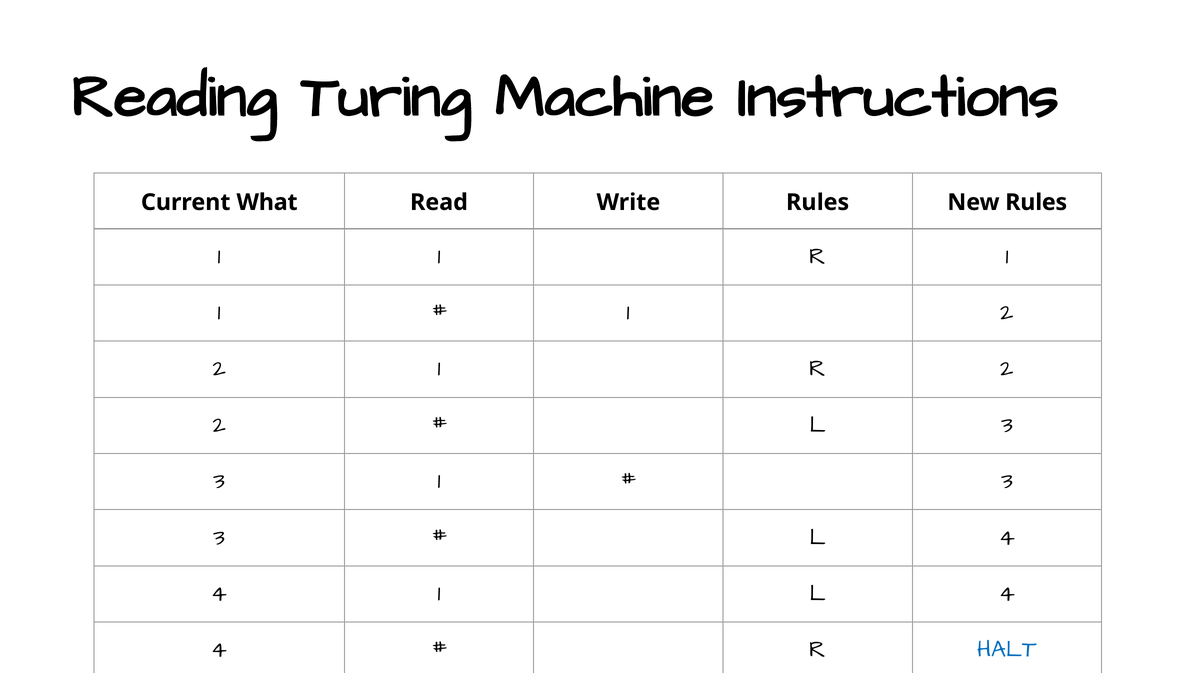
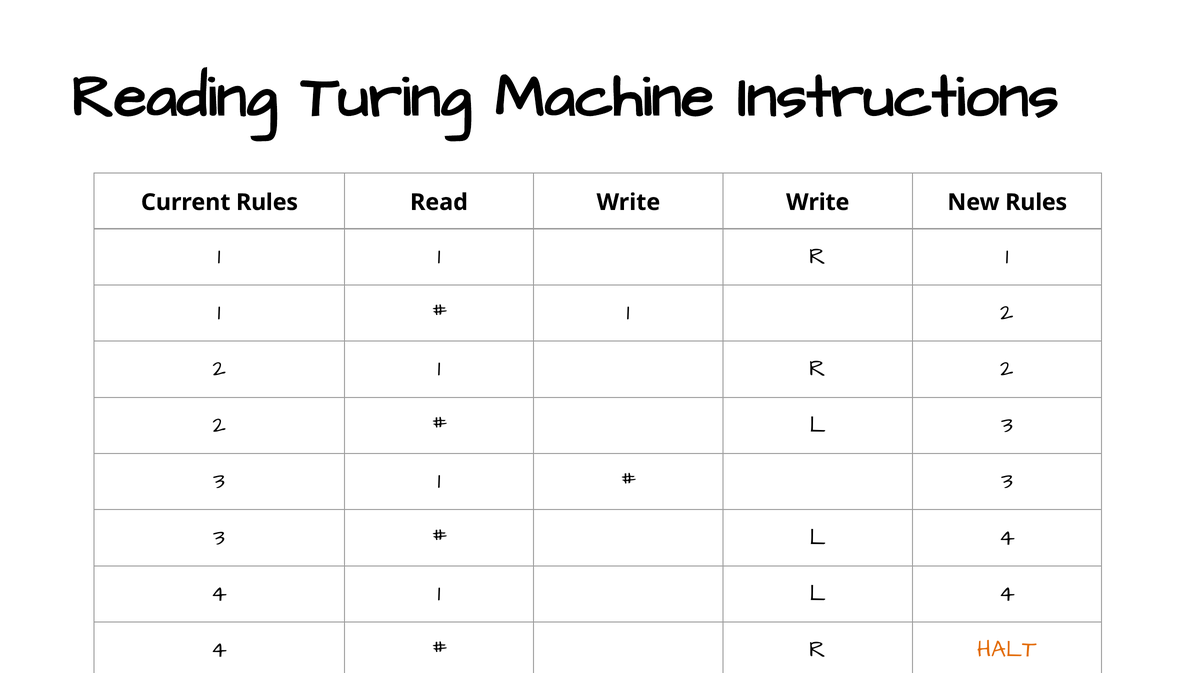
Current What: What -> Rules
Write Rules: Rules -> Write
HALT colour: blue -> orange
